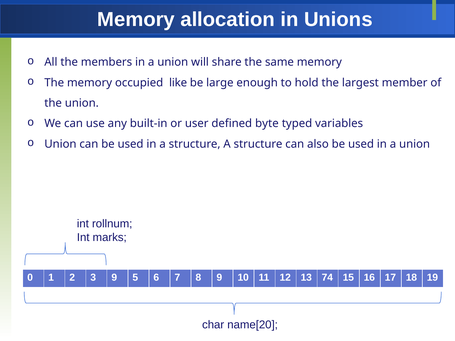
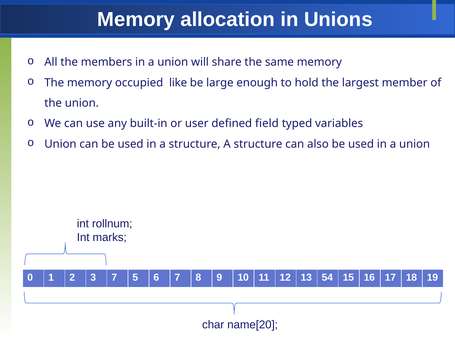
byte: byte -> field
3 9: 9 -> 7
74: 74 -> 54
